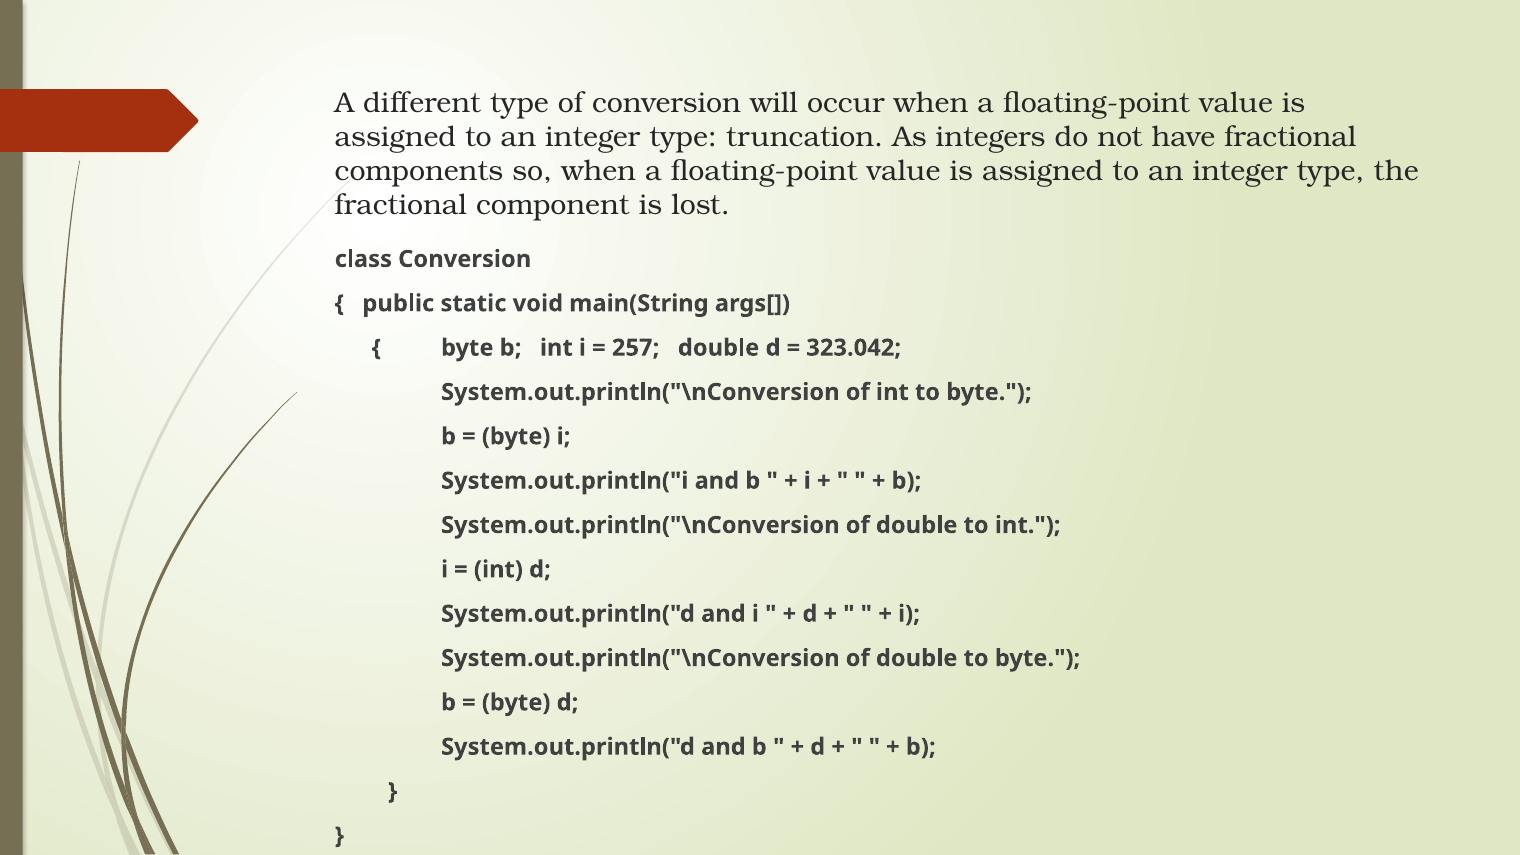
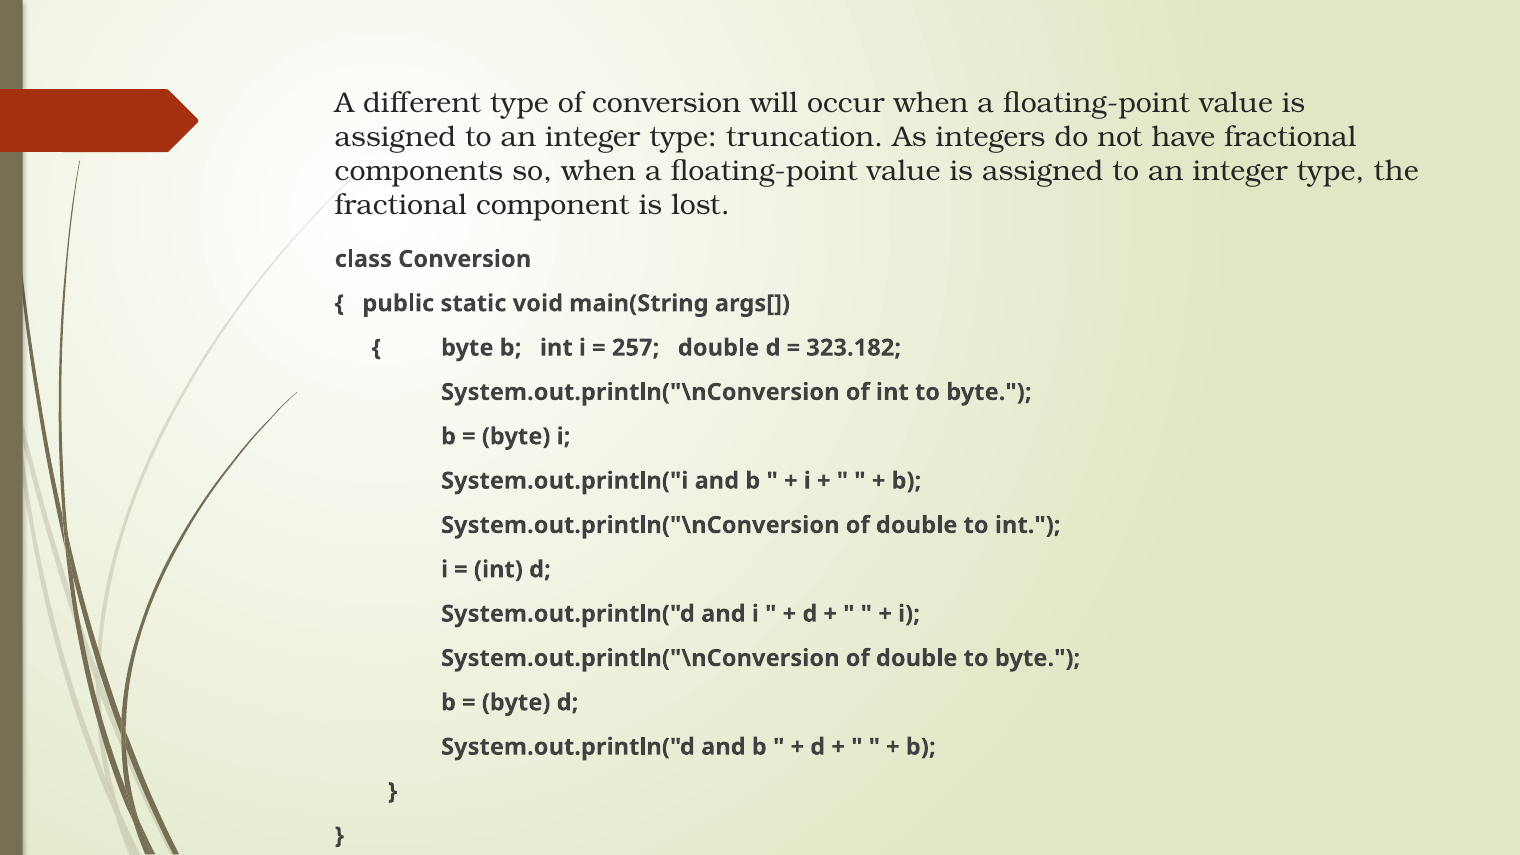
323.042: 323.042 -> 323.182
